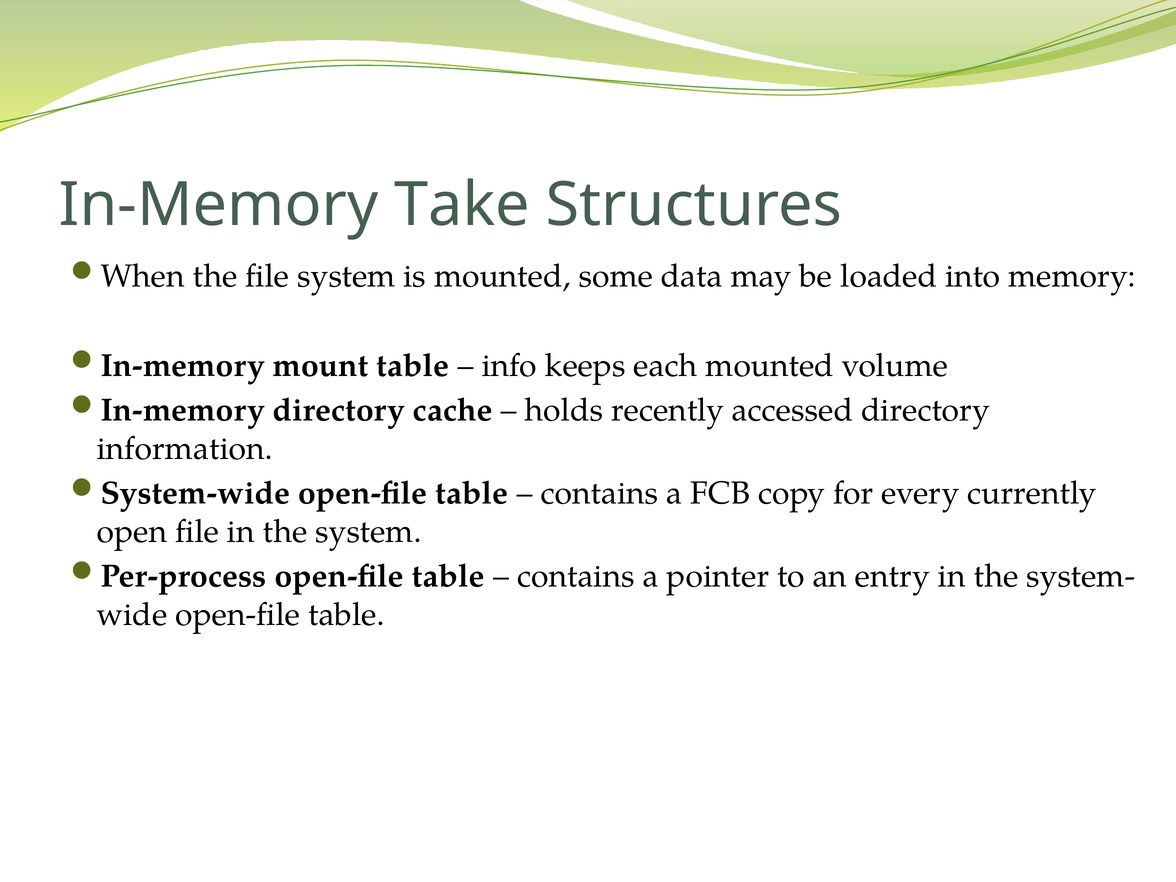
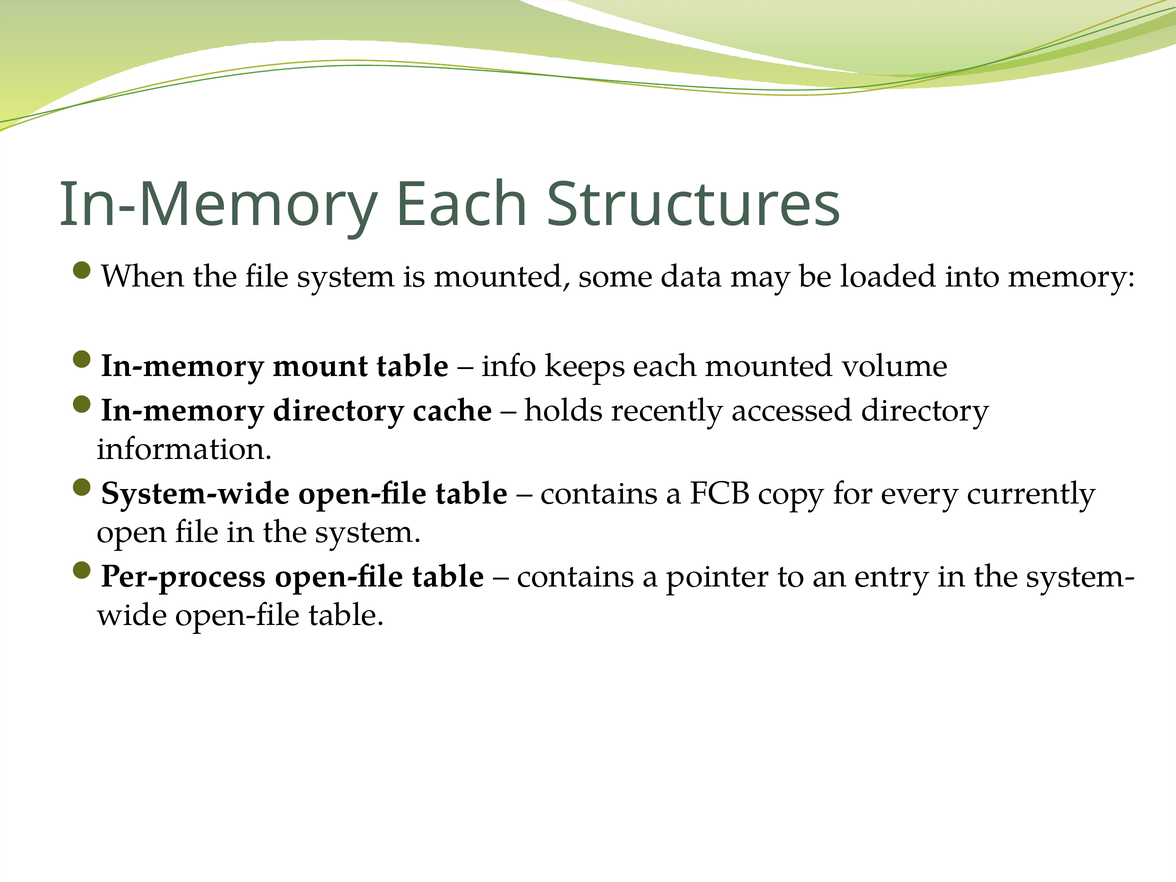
In-Memory Take: Take -> Each
